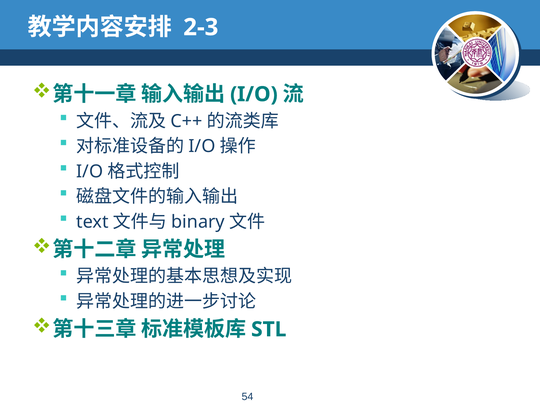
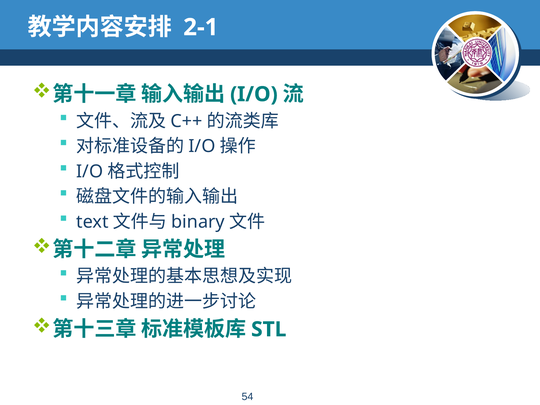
2-3: 2-3 -> 2-1
